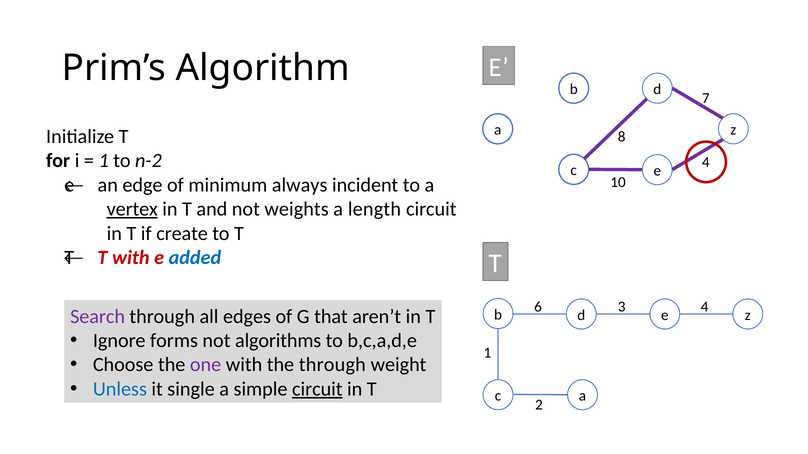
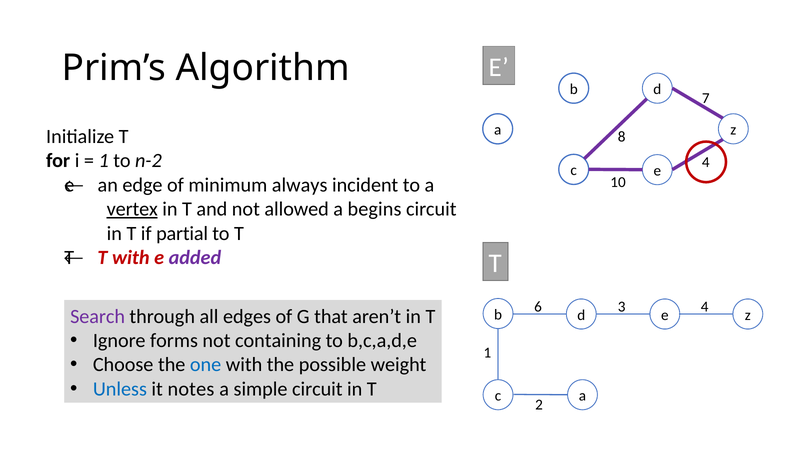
weights: weights -> allowed
length: length -> begins
create: create -> partial
added colour: blue -> purple
algorithms: algorithms -> containing
one colour: purple -> blue
the through: through -> possible
single: single -> notes
circuit at (317, 389) underline: present -> none
